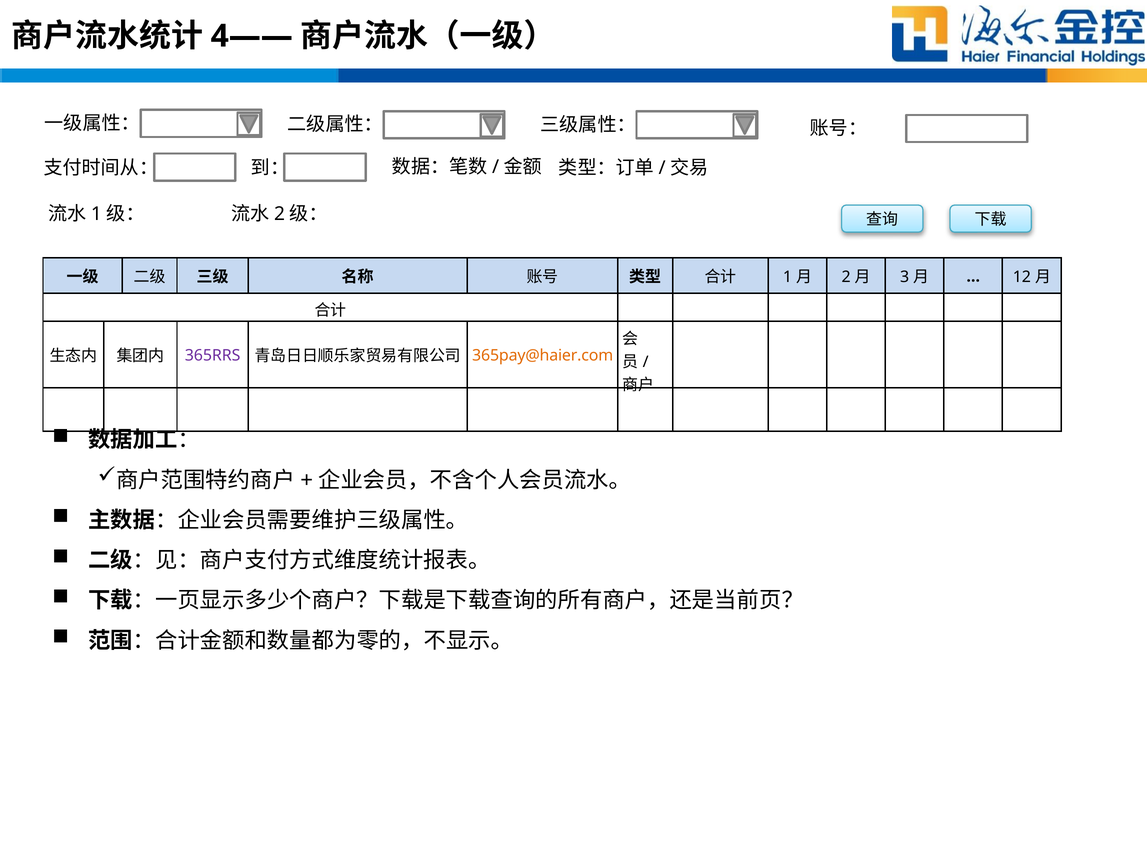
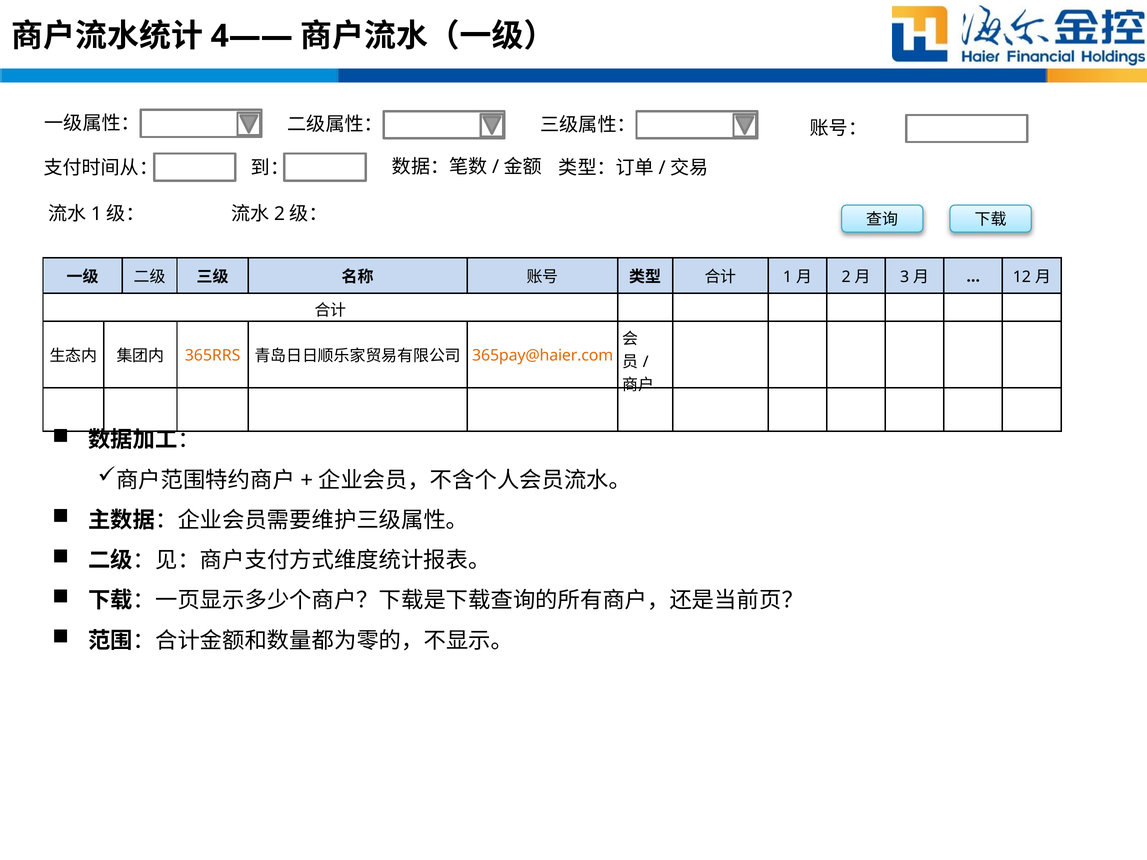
365RRS colour: purple -> orange
